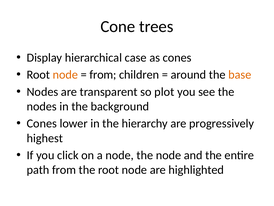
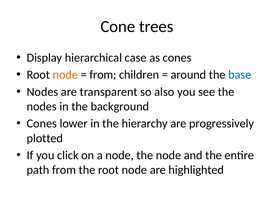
base colour: orange -> blue
plot: plot -> also
highest: highest -> plotted
